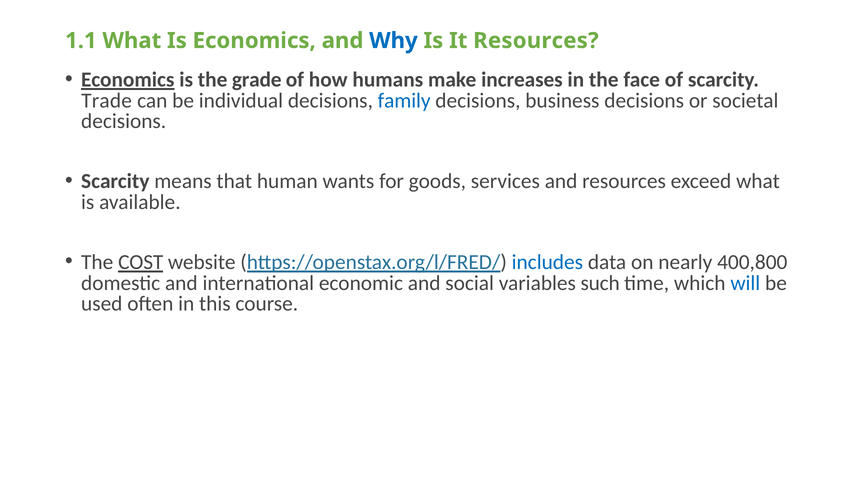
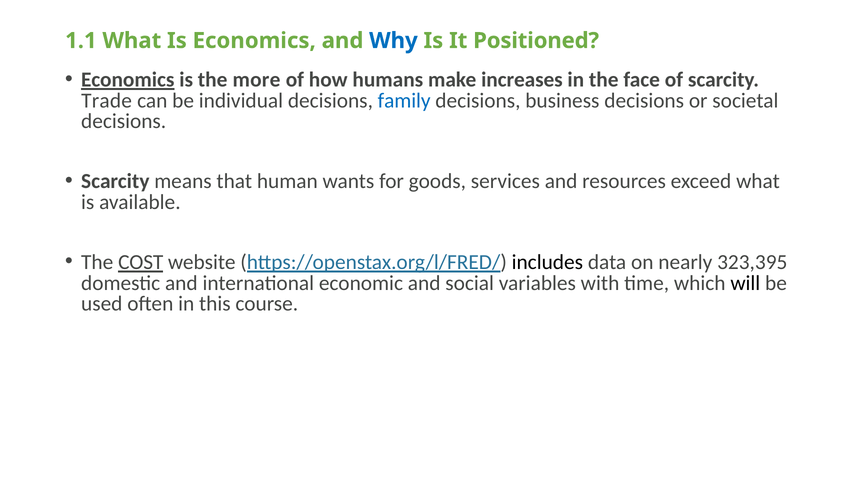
It Resources: Resources -> Positioned
grade: grade -> more
includes colour: blue -> black
400,800: 400,800 -> 323,395
such: such -> with
will colour: blue -> black
